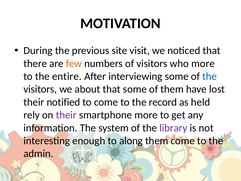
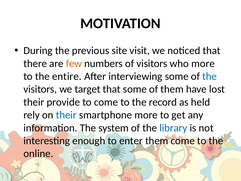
about: about -> target
notified: notified -> provide
their at (66, 115) colour: purple -> blue
library colour: purple -> blue
along: along -> enter
admin: admin -> online
